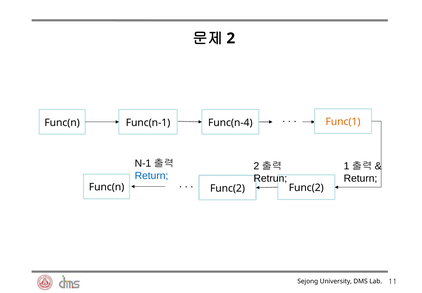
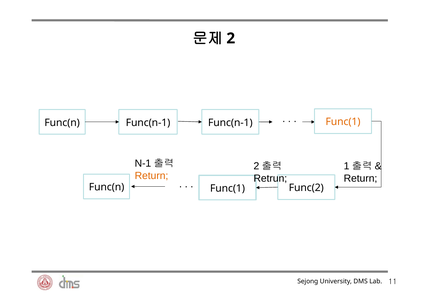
Func(n-1 Func(n-4: Func(n-4 -> Func(n-1
Return at (151, 175) colour: blue -> orange
Func(2 at (227, 188): Func(2 -> Func(1
